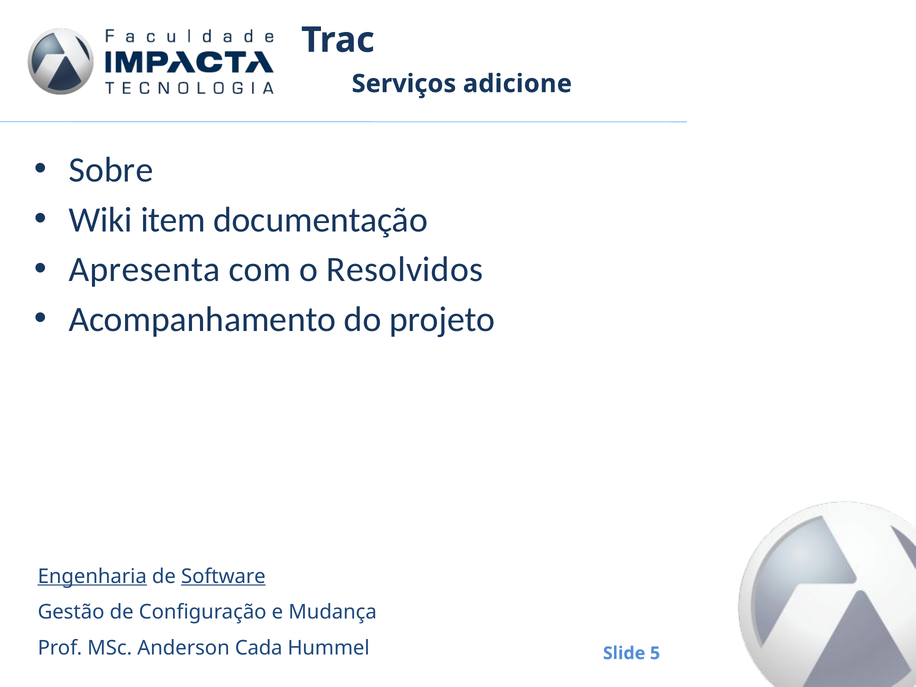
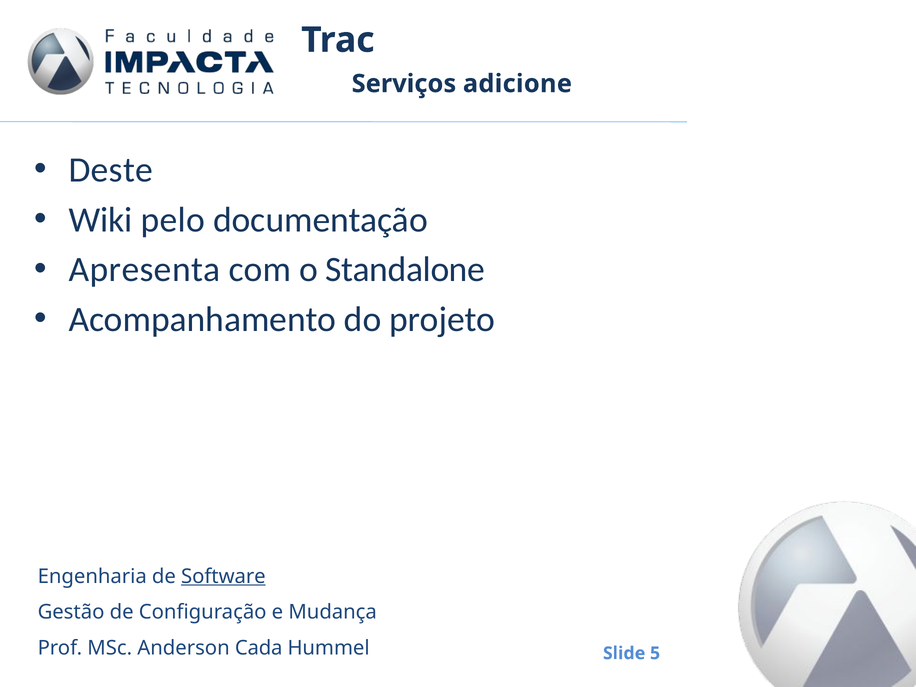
Sobre: Sobre -> Deste
item: item -> pelo
Resolvidos: Resolvidos -> Standalone
Engenharia underline: present -> none
